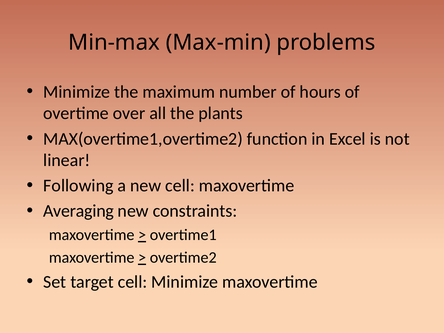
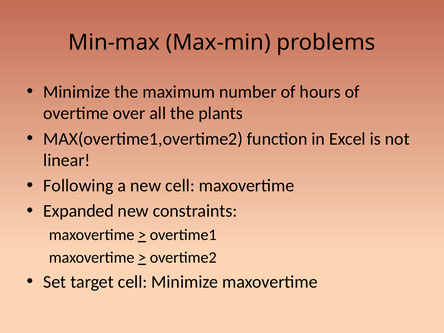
Averaging: Averaging -> Expanded
